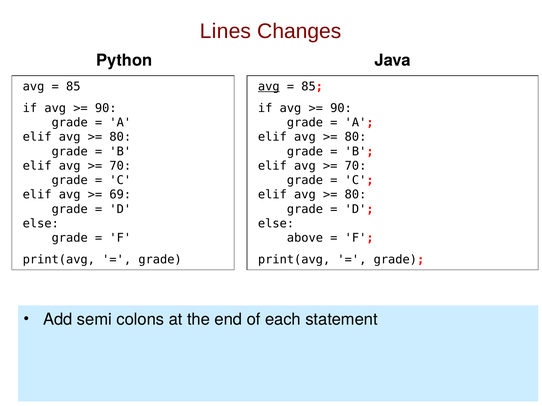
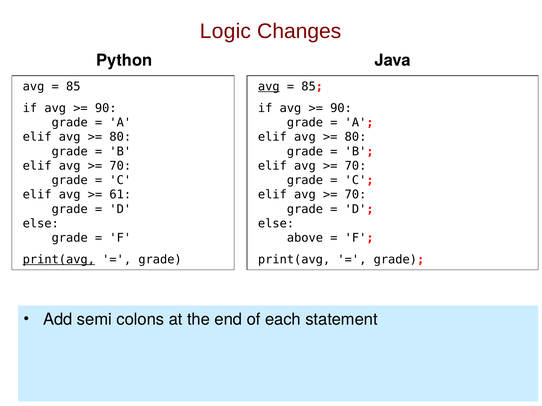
Lines: Lines -> Logic
69: 69 -> 61
80 at (356, 195): 80 -> 70
print(avg at (59, 260) underline: none -> present
